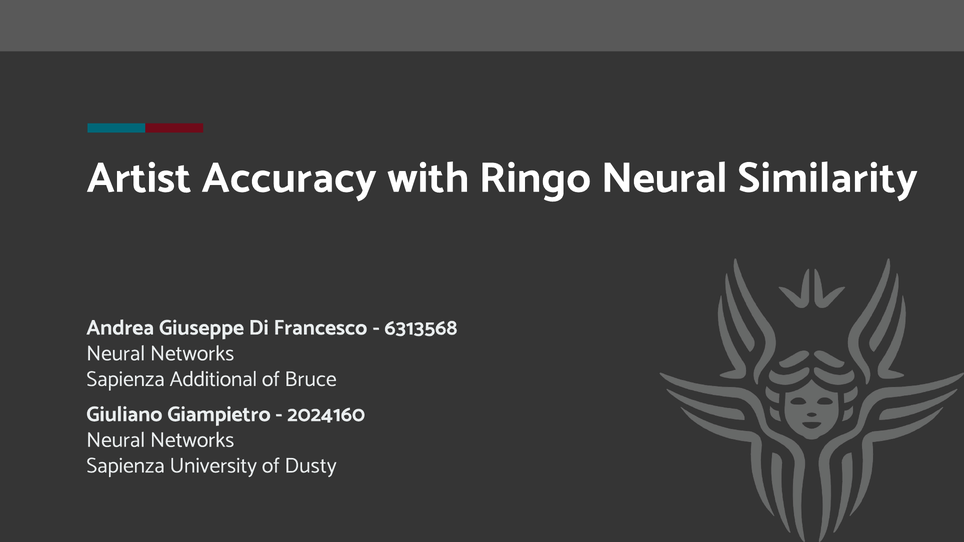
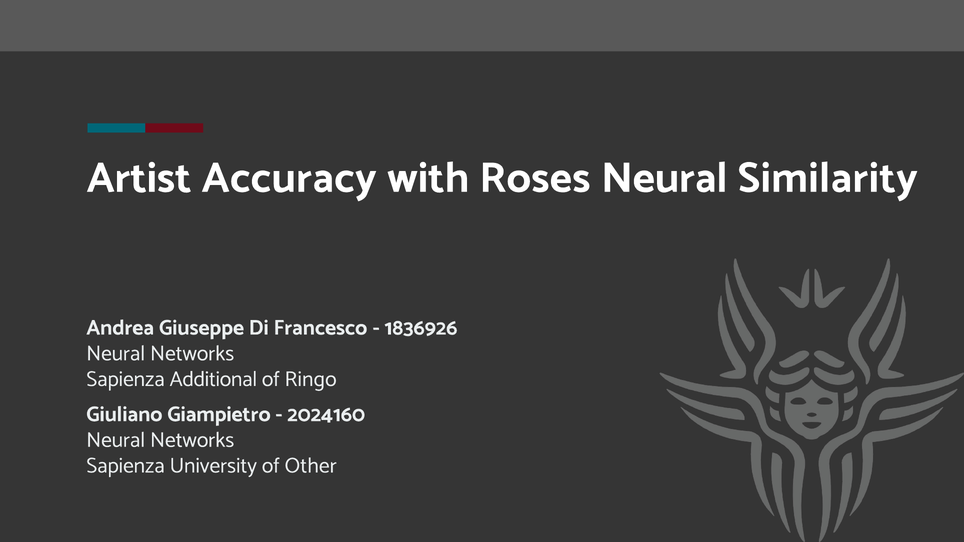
Ringo: Ringo -> Roses
6313568: 6313568 -> 1836926
Bruce: Bruce -> Ringo
Dusty: Dusty -> Other
